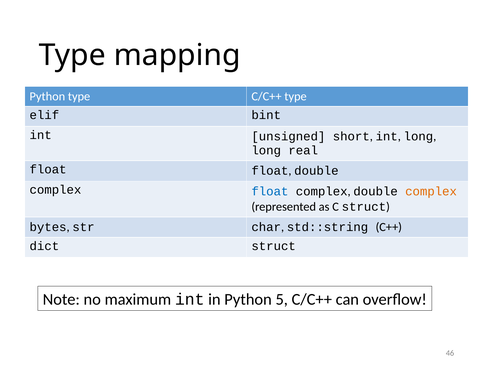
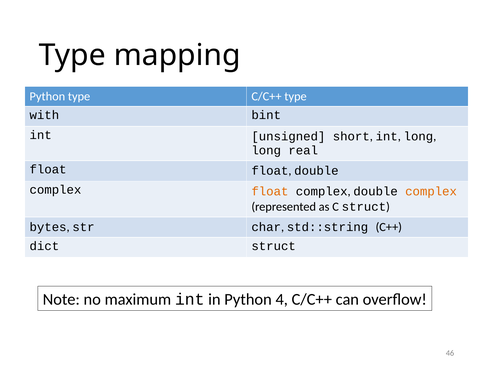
elif: elif -> with
float at (270, 191) colour: blue -> orange
5: 5 -> 4
